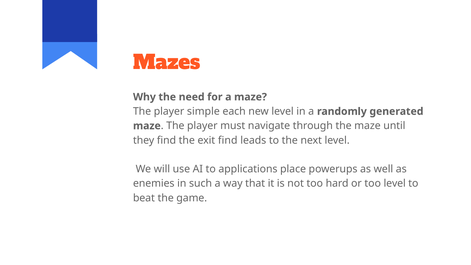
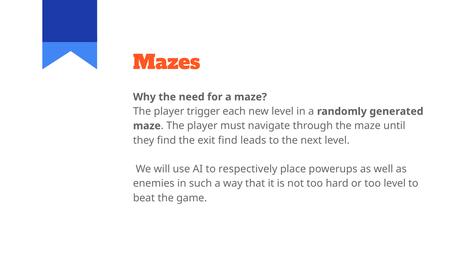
simple: simple -> trigger
applications: applications -> respectively
